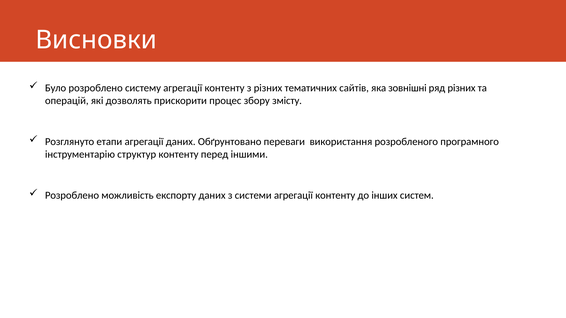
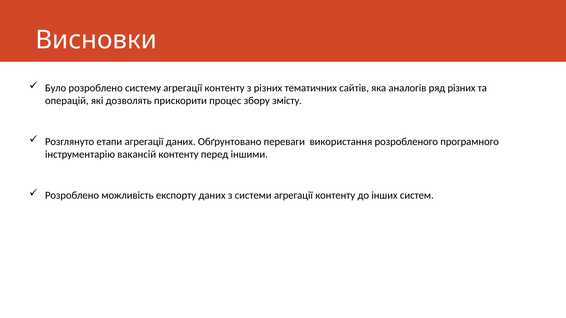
зовнішні: зовнішні -> аналогів
структур: структур -> вакансій
